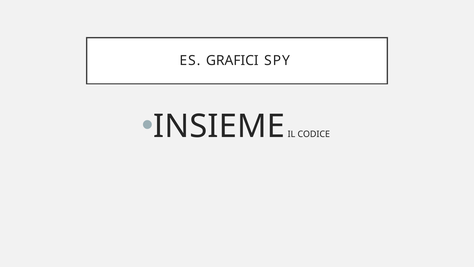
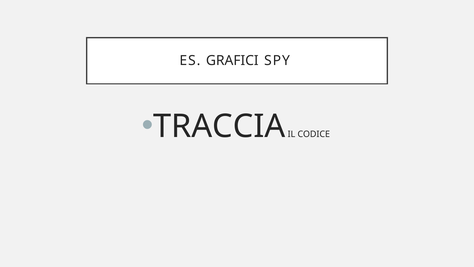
INSIEME: INSIEME -> TRACCIA
